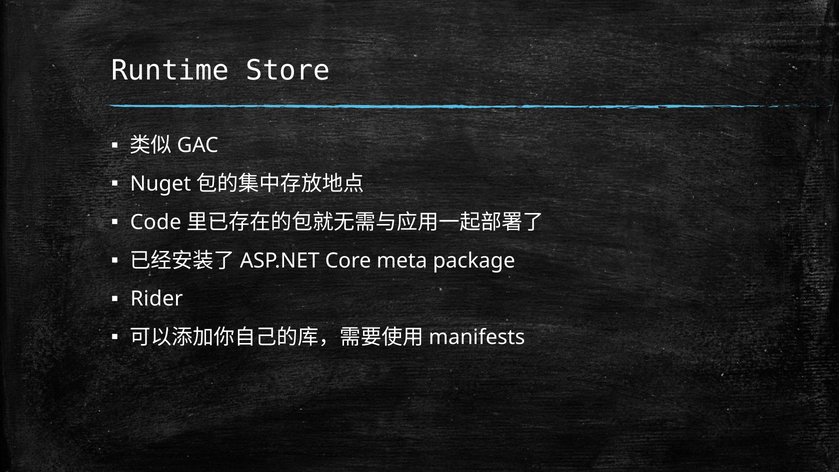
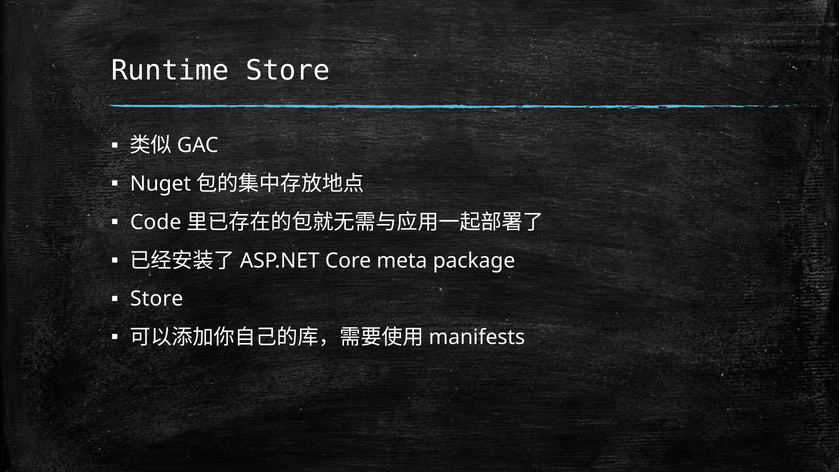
Rider at (157, 299): Rider -> Store
